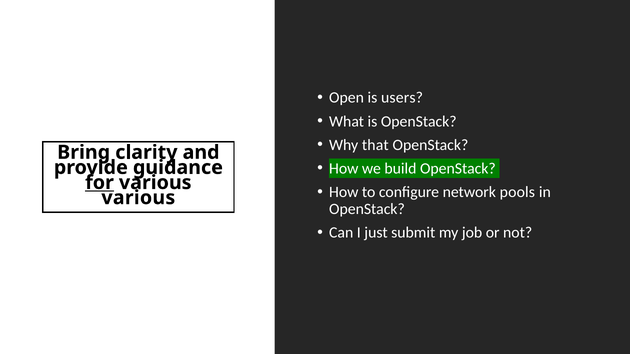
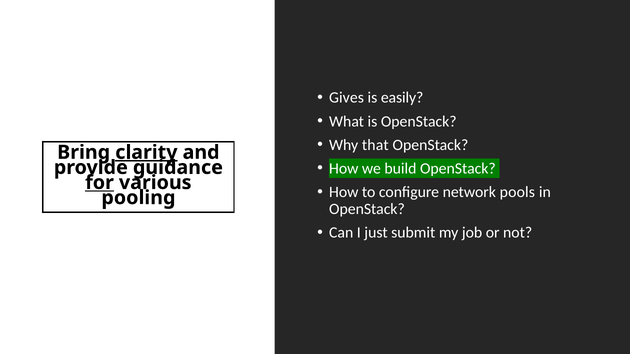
Open: Open -> Gives
users: users -> easily
clarity underline: none -> present
various at (138, 198): various -> pooling
